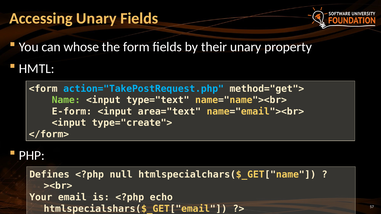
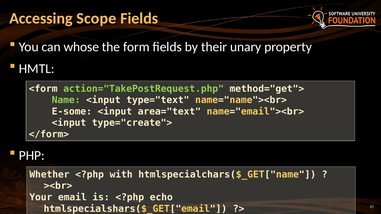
Accessing Unary: Unary -> Scope
action="TakePostRequest.php colour: light blue -> light green
E-form: E-form -> E-some
Defines: Defines -> Whether
null: null -> with
